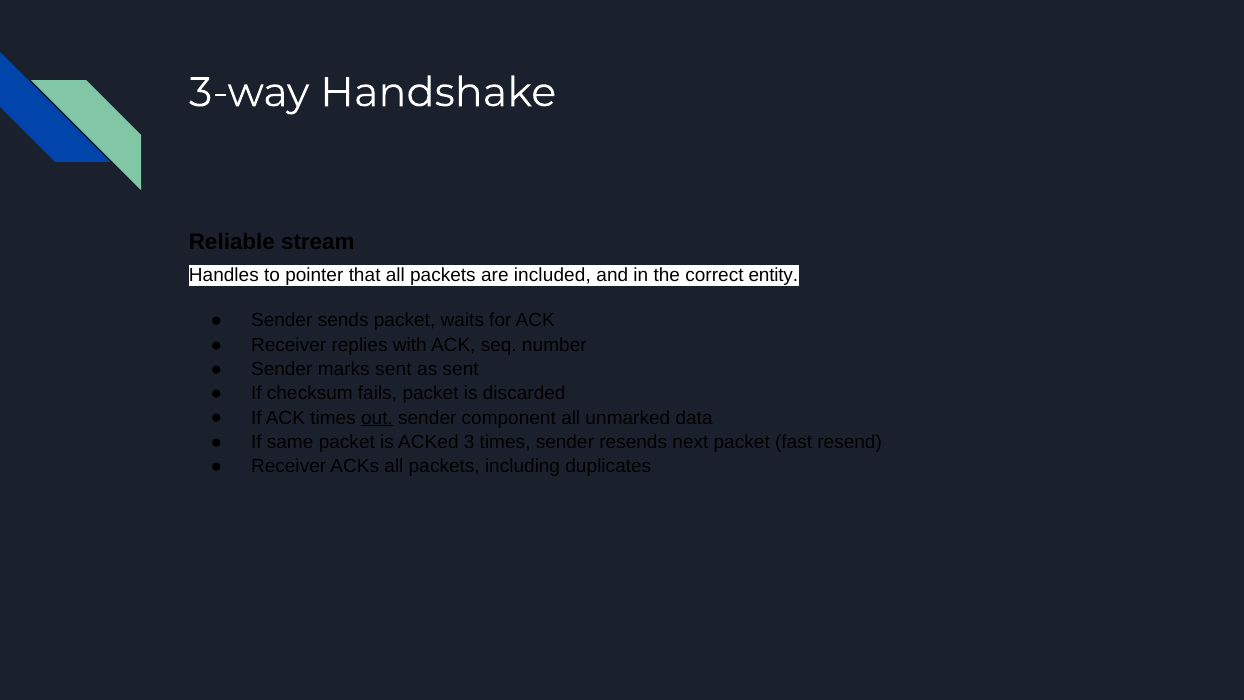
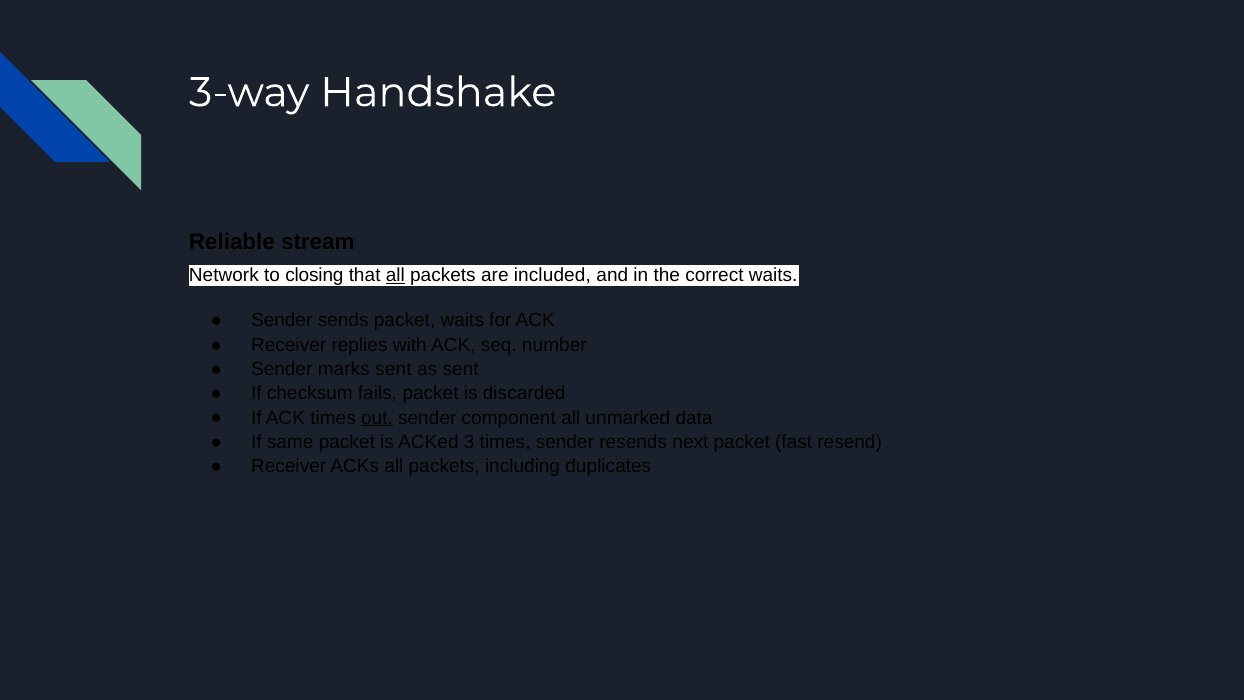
Handles: Handles -> Network
pointer: pointer -> closing
all at (395, 275) underline: none -> present
correct entity: entity -> waits
